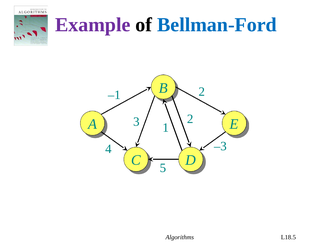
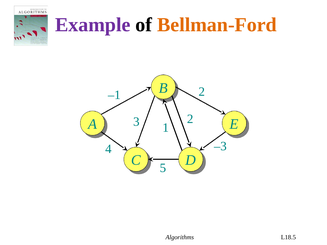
Bellman-Ford colour: blue -> orange
